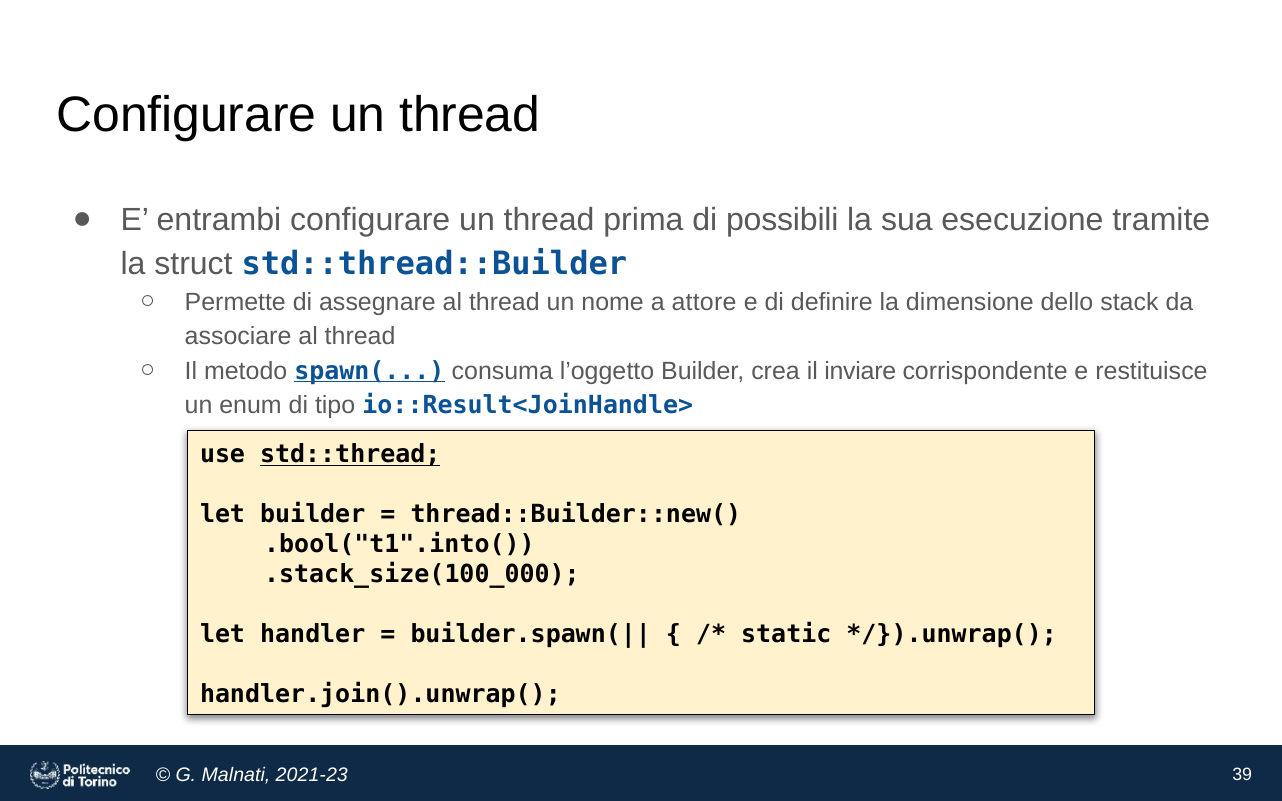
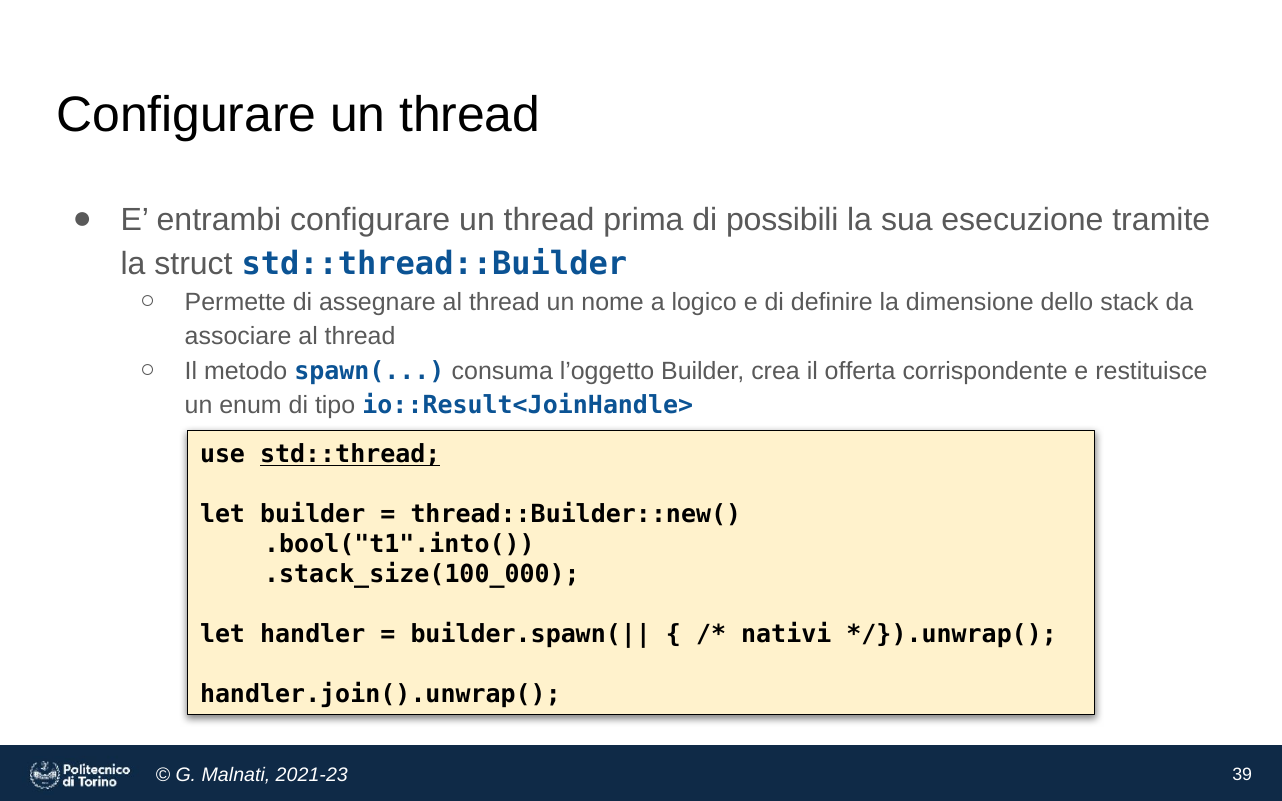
attore: attore -> logico
spawn( underline: present -> none
inviare: inviare -> offerta
static: static -> nativi
